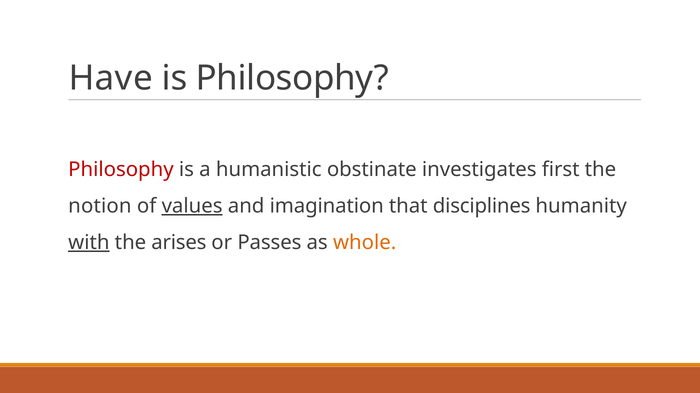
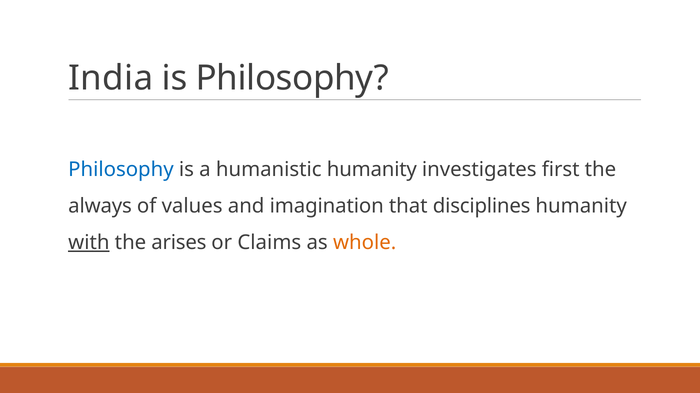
Have: Have -> India
Philosophy at (121, 170) colour: red -> blue
humanistic obstinate: obstinate -> humanity
notion: notion -> always
values underline: present -> none
Passes: Passes -> Claims
